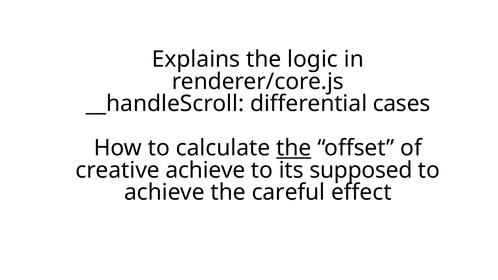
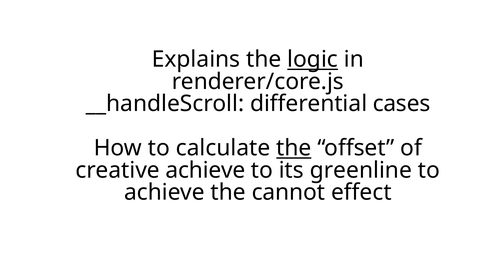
logic underline: none -> present
supposed: supposed -> greenline
careful: careful -> cannot
